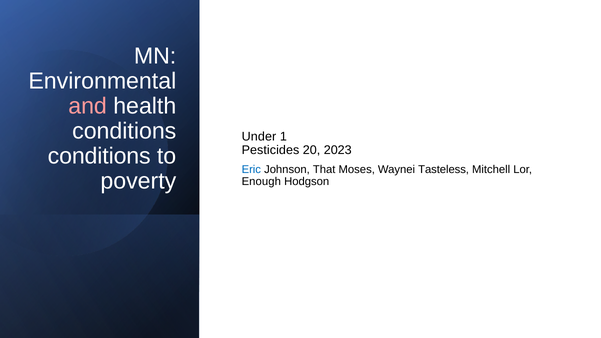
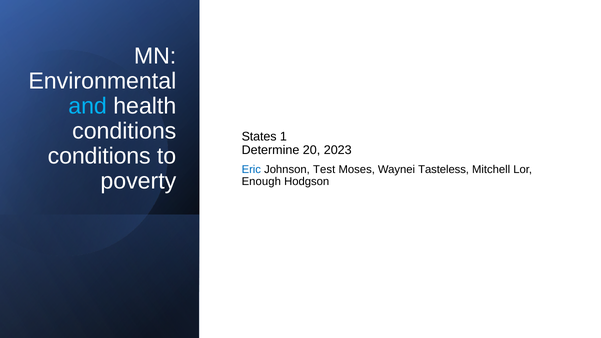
and colour: pink -> light blue
Under: Under -> States
Pesticides: Pesticides -> Determine
That: That -> Test
